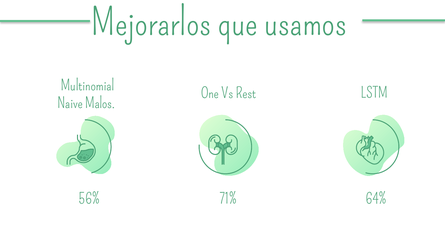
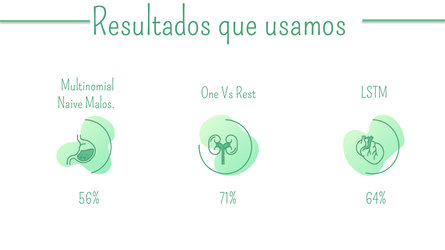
Mejorarlos: Mejorarlos -> Resultados
